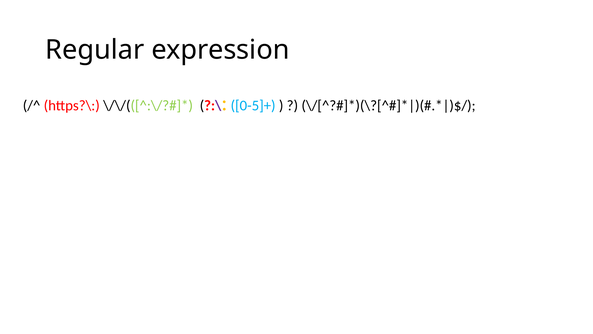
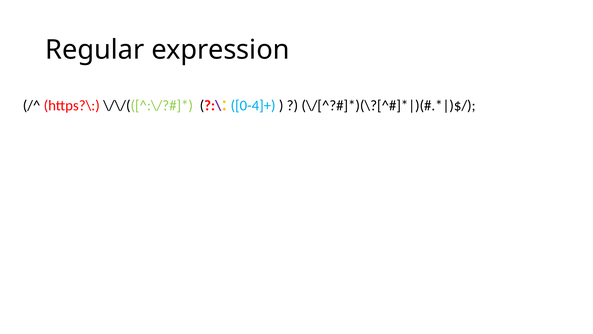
0-5]+: 0-5]+ -> 0-4]+
